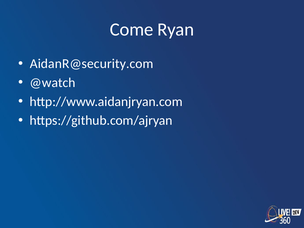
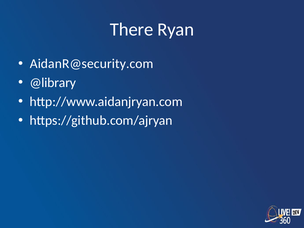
Come: Come -> There
@watch: @watch -> @library
